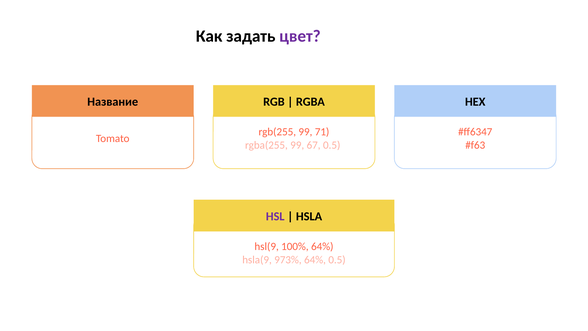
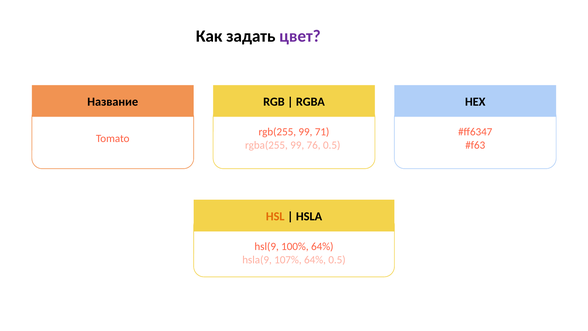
67: 67 -> 76
HSL colour: purple -> orange
973%: 973% -> 107%
